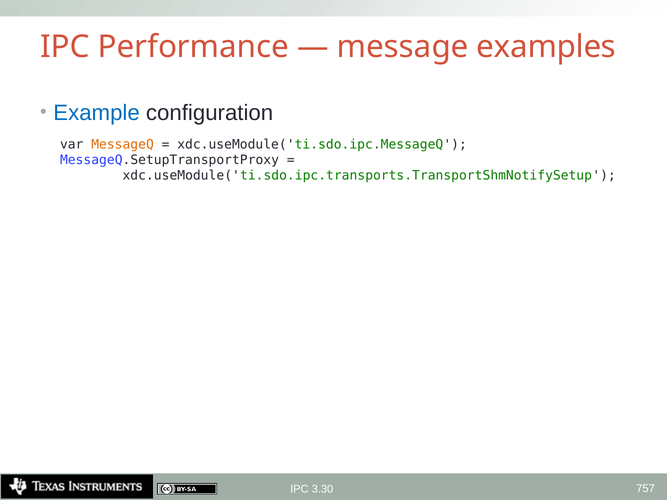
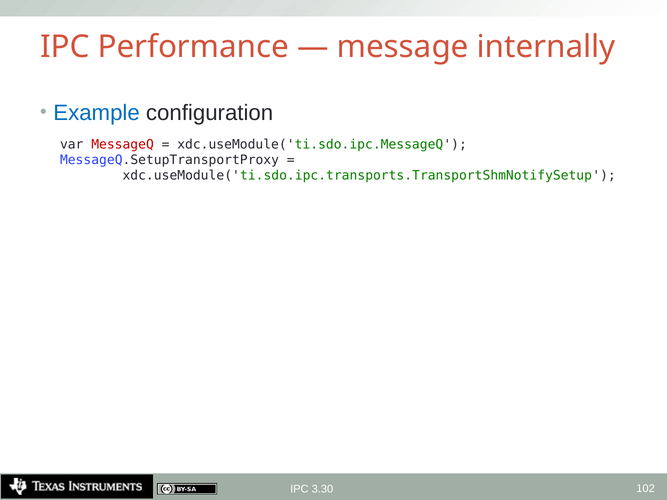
examples: examples -> internally
MessageQ colour: orange -> red
757: 757 -> 102
